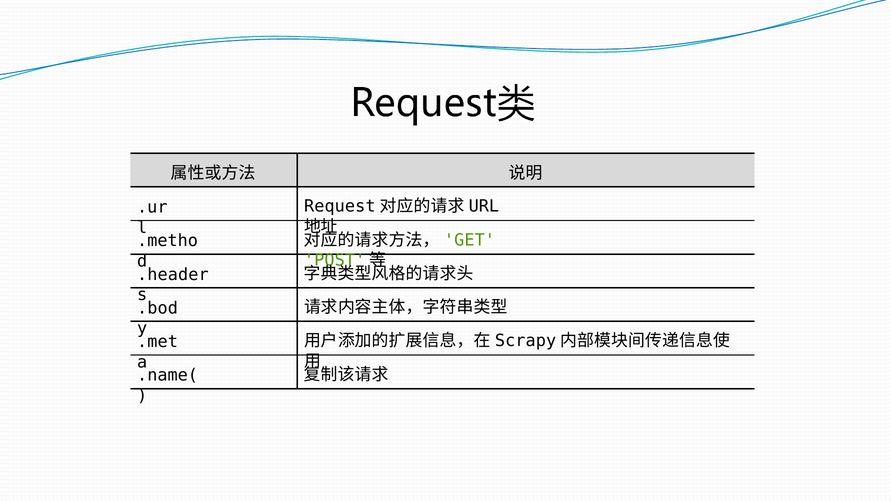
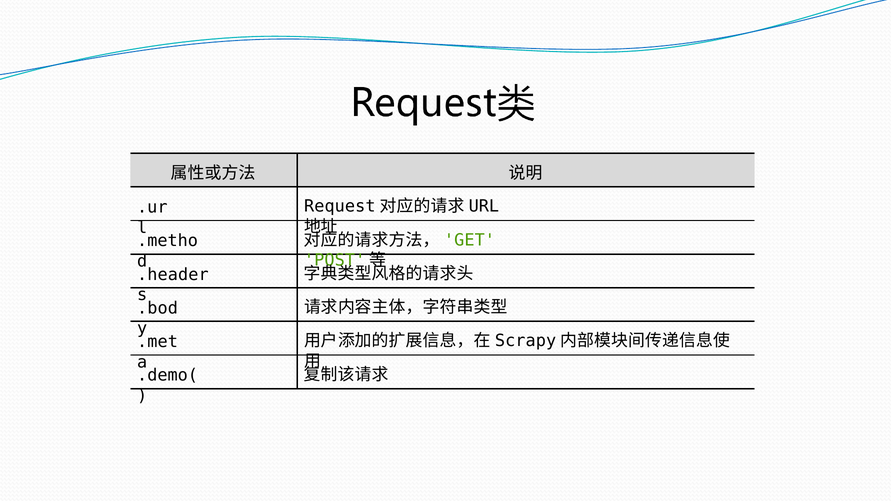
.name(: .name( -> .demo(
